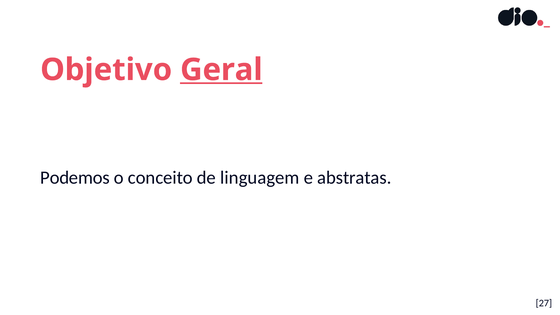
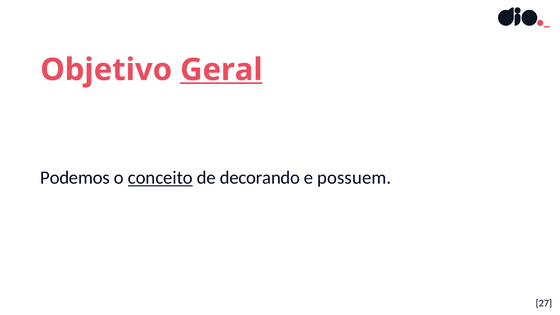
conceito underline: none -> present
linguagem: linguagem -> decorando
abstratas: abstratas -> possuem
